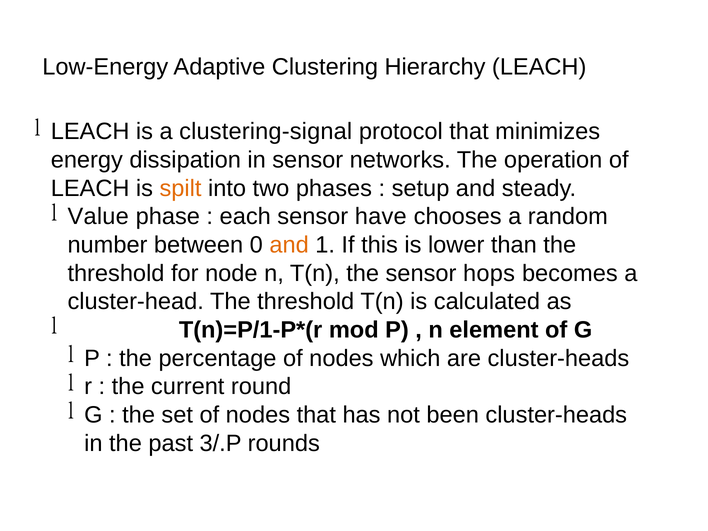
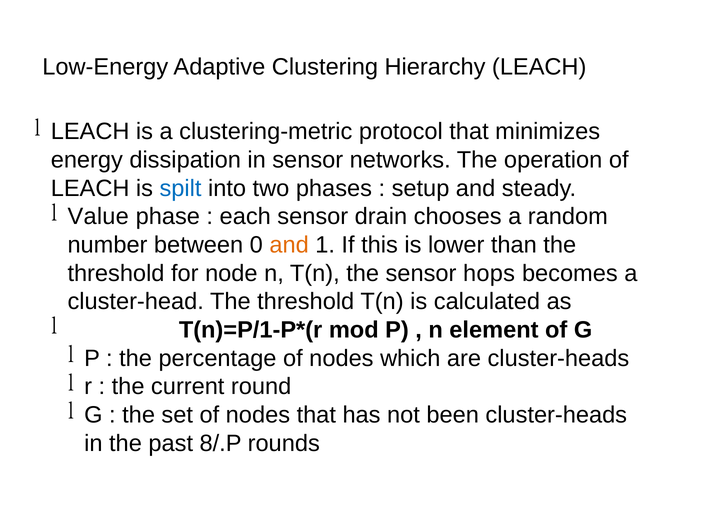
clustering-signal: clustering-signal -> clustering-metric
spilt colour: orange -> blue
have: have -> drain
3/.P: 3/.P -> 8/.P
